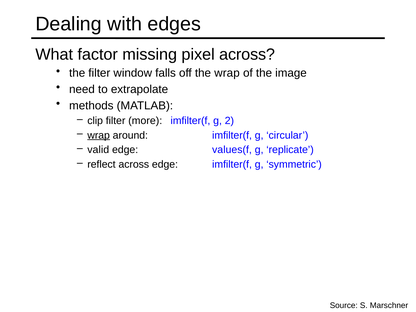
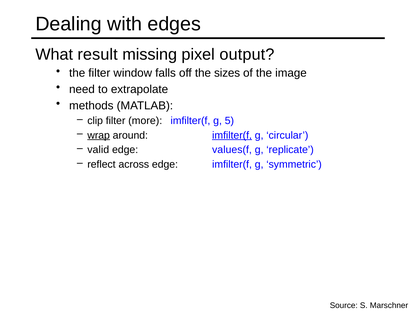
factor: factor -> result
pixel across: across -> output
the wrap: wrap -> sizes
2: 2 -> 5
imfilter(f at (232, 135) underline: none -> present
